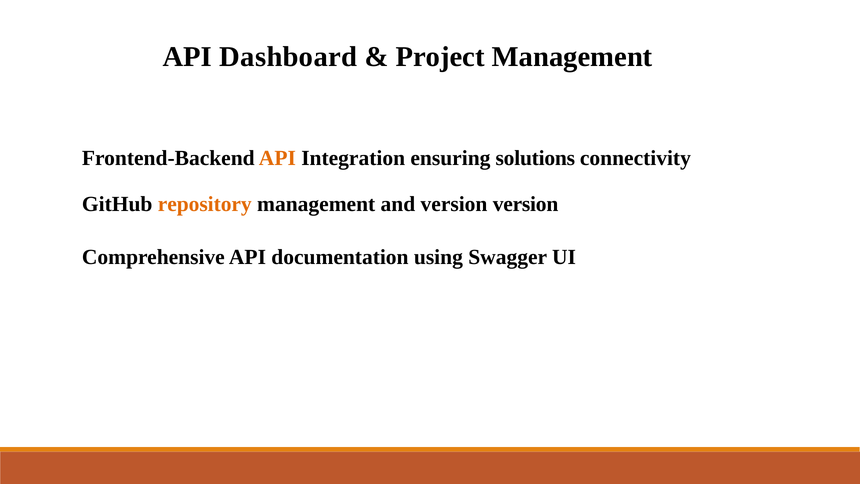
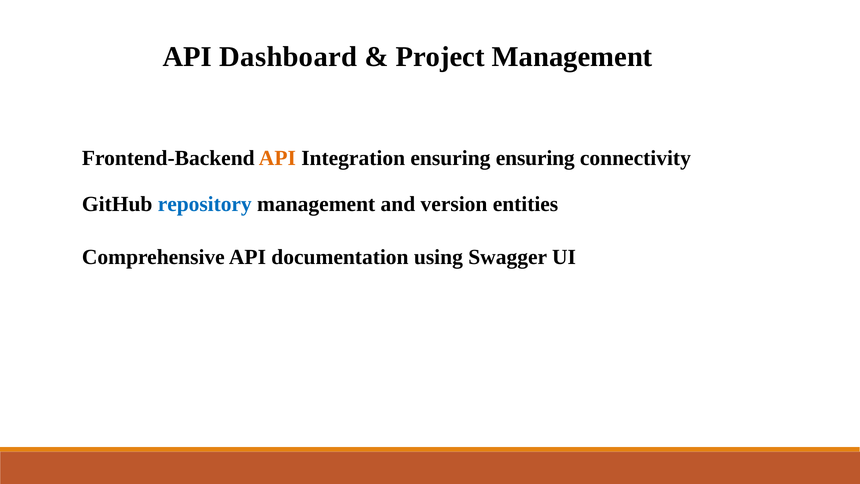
ensuring solutions: solutions -> ensuring
repository colour: orange -> blue
version version: version -> entities
